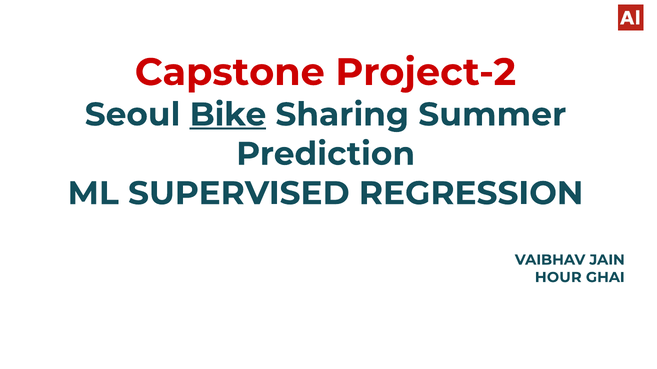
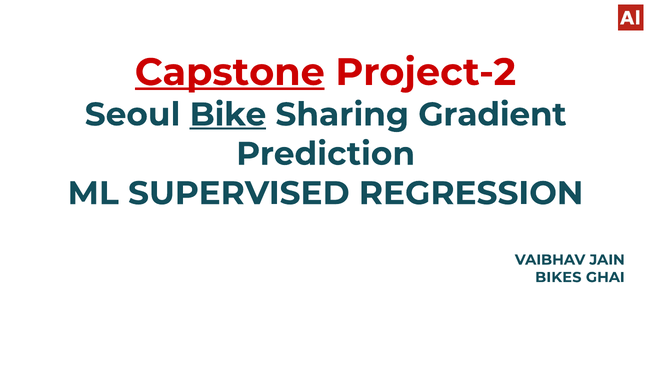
Capstone underline: none -> present
Summer: Summer -> Gradient
HOUR: HOUR -> BIKES
